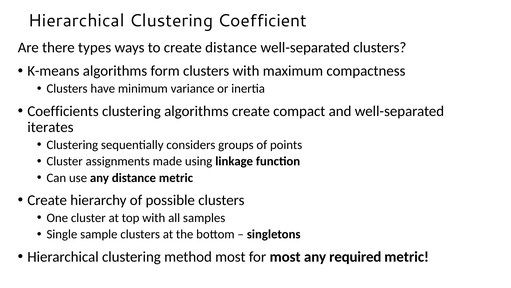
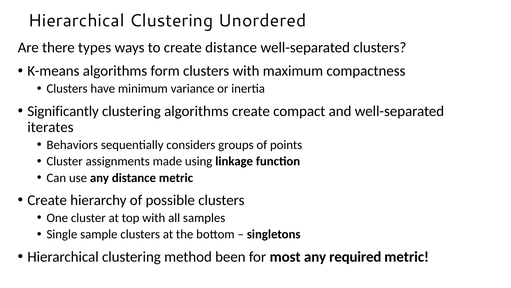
Coefficient: Coefficient -> Unordered
Coefficients: Coefficients -> Significantly
Clustering at (72, 145): Clustering -> Behaviors
method most: most -> been
